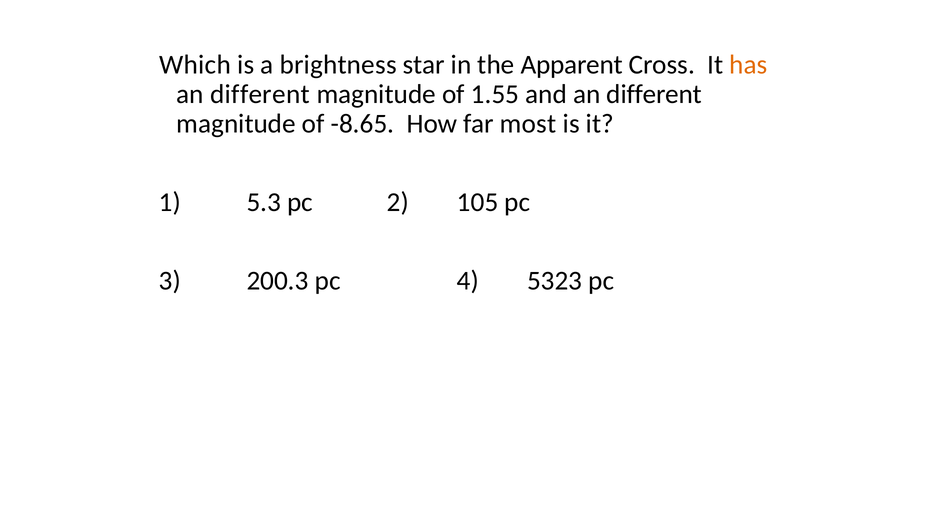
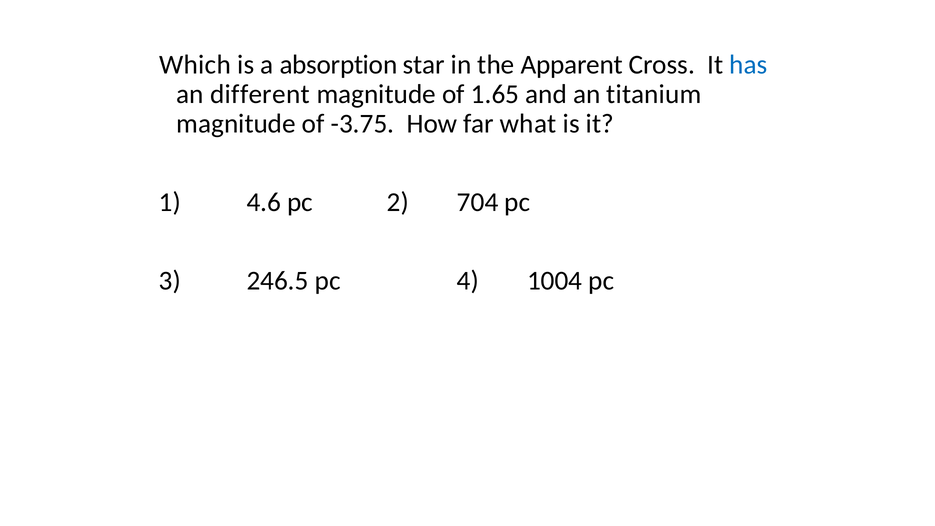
brightness: brightness -> absorption
has colour: orange -> blue
1.55: 1.55 -> 1.65
and an different: different -> titanium
-8.65: -8.65 -> -3.75
most: most -> what
5.3: 5.3 -> 4.6
105: 105 -> 704
200.3: 200.3 -> 246.5
5323: 5323 -> 1004
